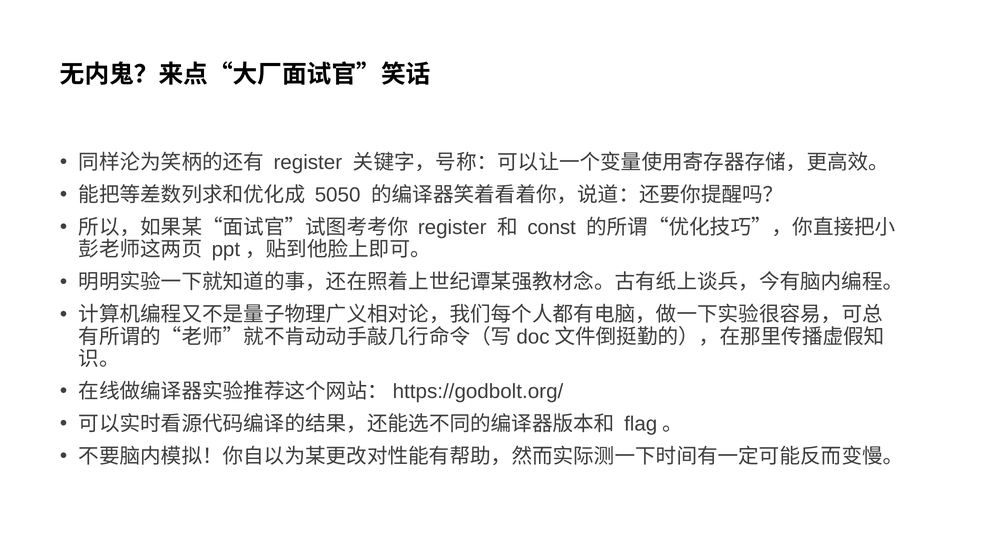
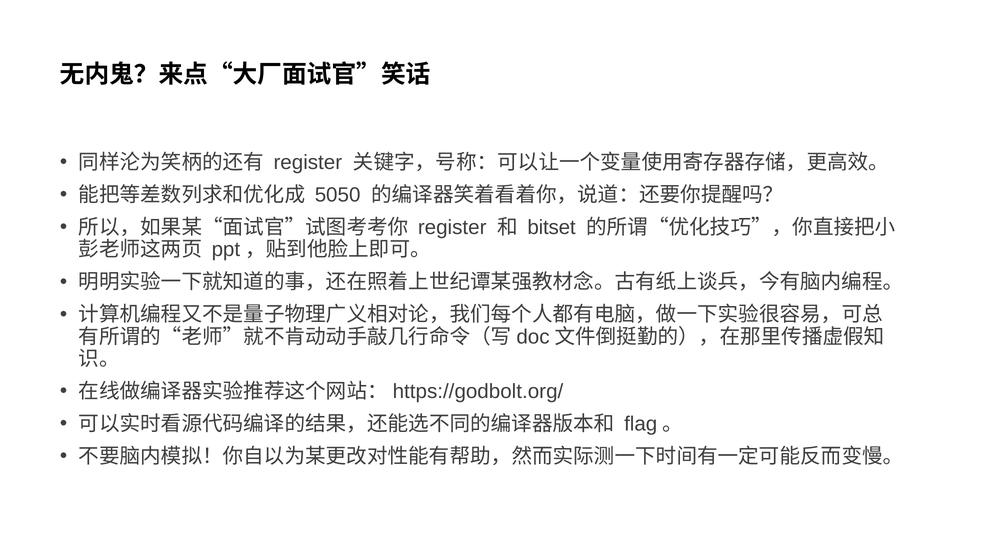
const: const -> bitset
